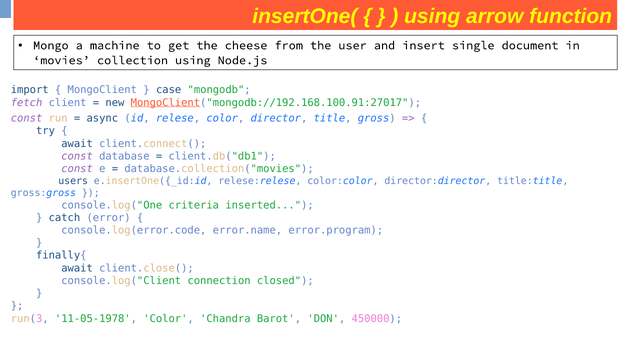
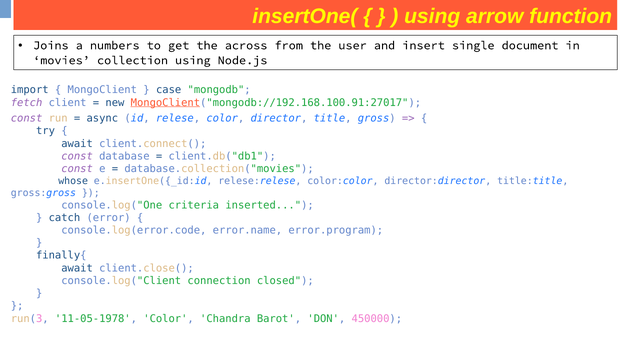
Mongo: Mongo -> Joins
machine: machine -> numbers
cheese: cheese -> across
users: users -> whose
